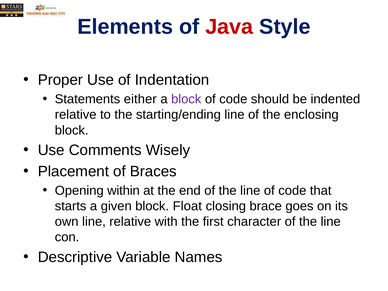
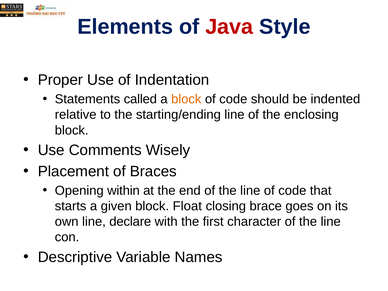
either: either -> called
block at (186, 99) colour: purple -> orange
line relative: relative -> declare
